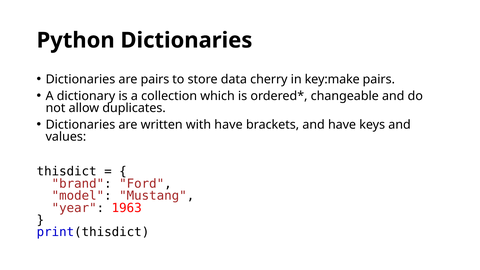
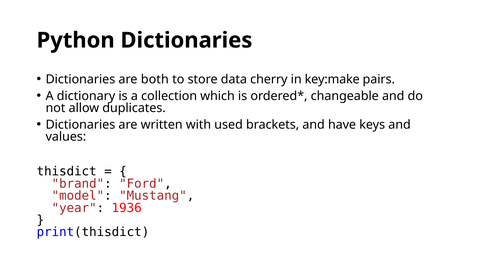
are pairs: pairs -> both
with have: have -> used
1963: 1963 -> 1936
